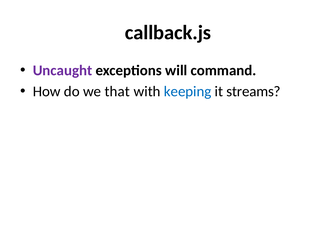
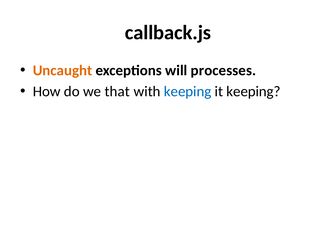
Uncaught colour: purple -> orange
command: command -> processes
it streams: streams -> keeping
